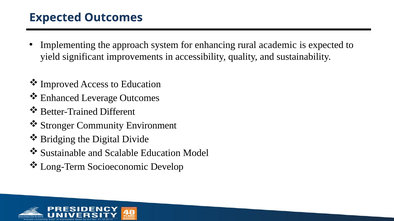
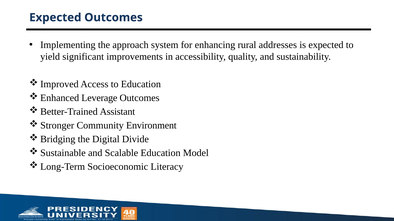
academic: academic -> addresses
Different: Different -> Assistant
Develop: Develop -> Literacy
